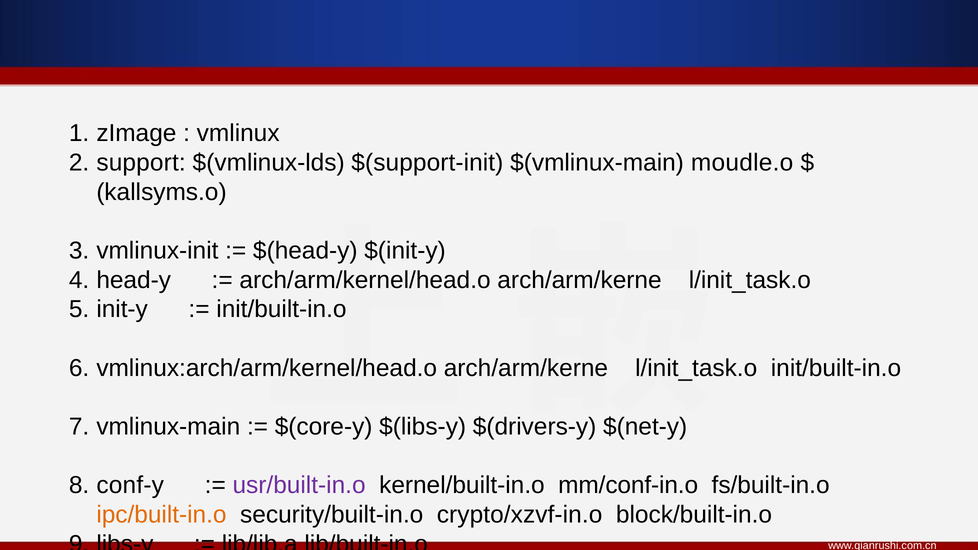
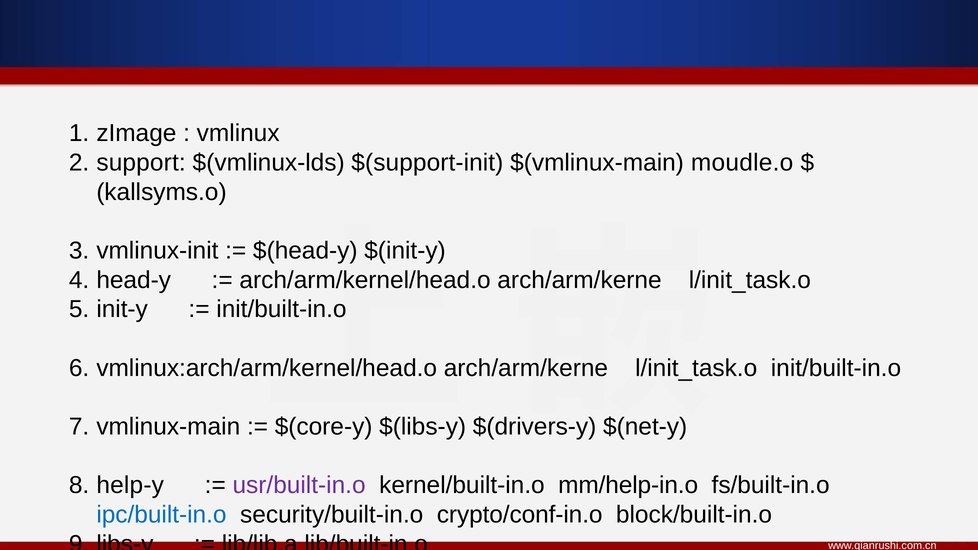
conf-y: conf-y -> help-y
mm/conf-in.o: mm/conf-in.o -> mm/help-in.o
ipc/built-in.o colour: orange -> blue
crypto/xzvf-in.o: crypto/xzvf-in.o -> crypto/conf-in.o
